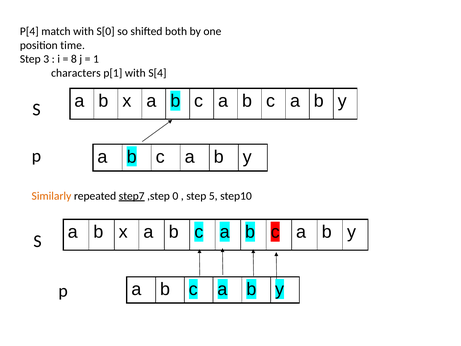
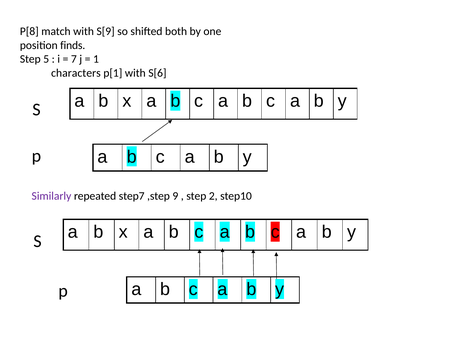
P[4: P[4 -> P[8
S[0: S[0 -> S[9
time: time -> finds
3: 3 -> 5
8: 8 -> 7
S[4: S[4 -> S[6
Similarly colour: orange -> purple
step7 underline: present -> none
0: 0 -> 9
5: 5 -> 2
